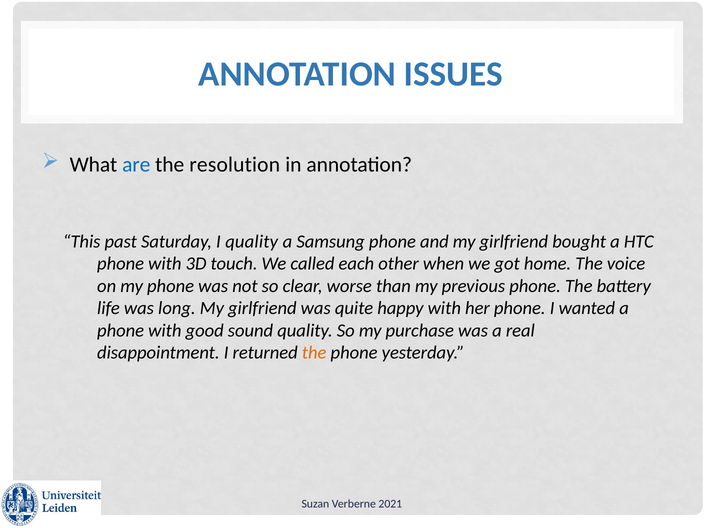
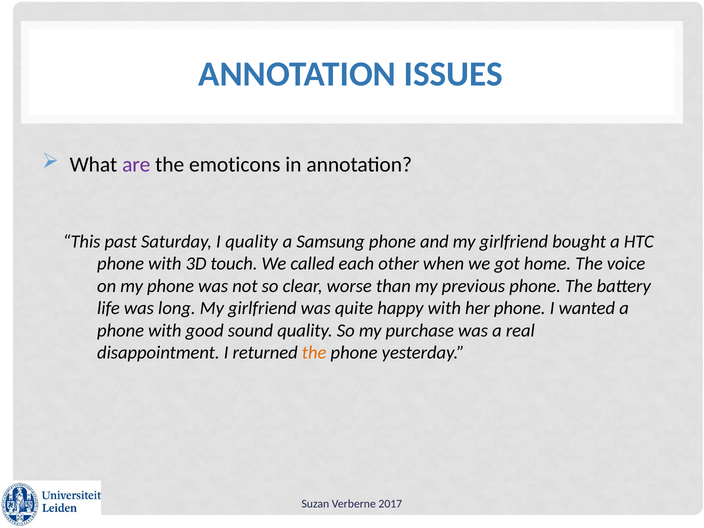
are colour: blue -> purple
resolution: resolution -> emoticons
2021: 2021 -> 2017
